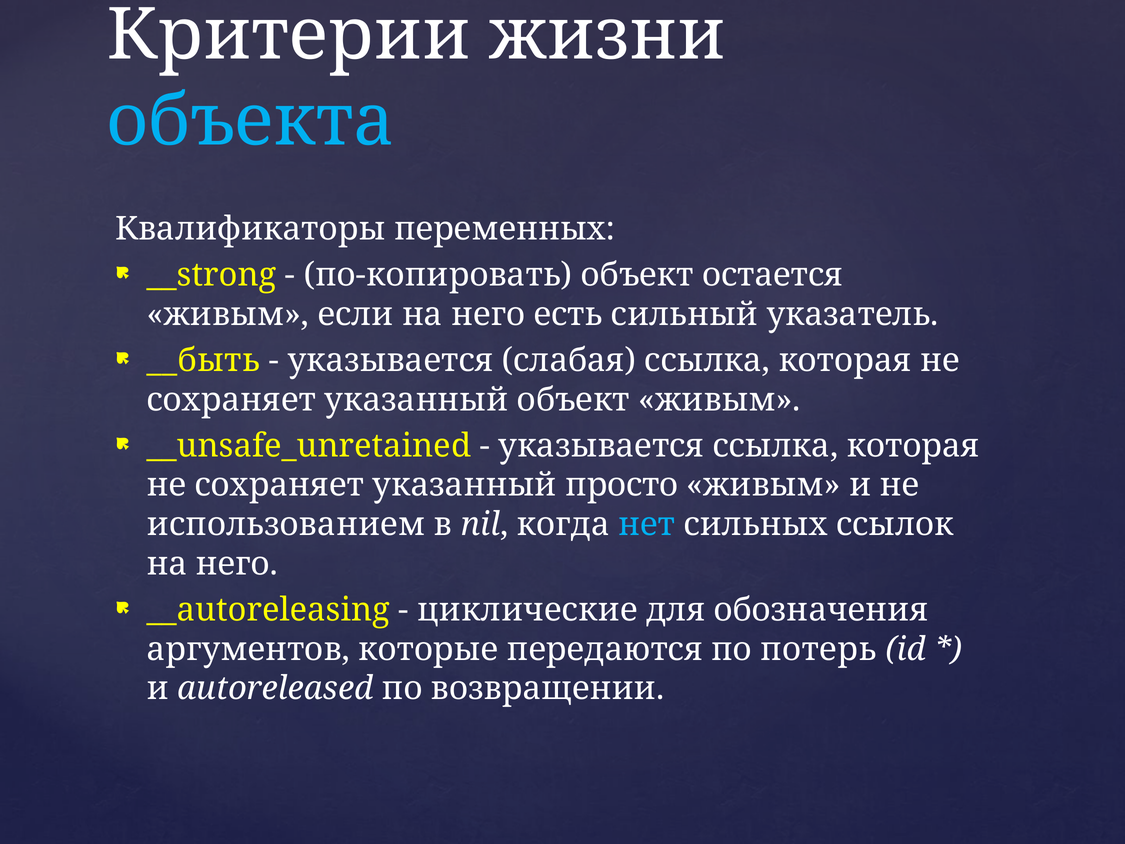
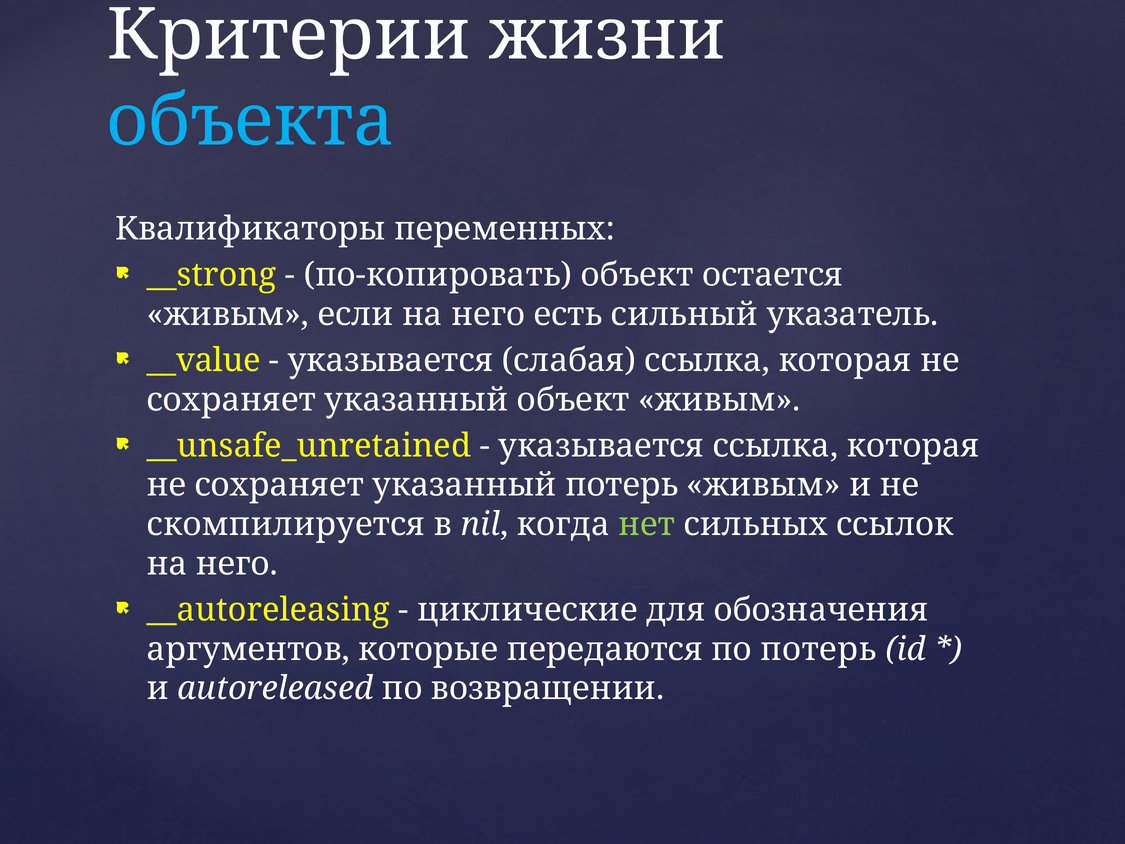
__быть: __быть -> __value
указанный просто: просто -> потерь
использованием: использованием -> скомпилируется
нет colour: light blue -> light green
